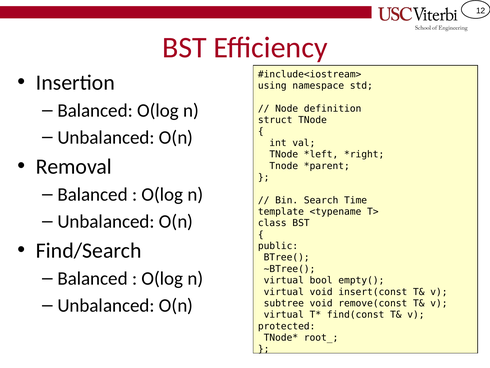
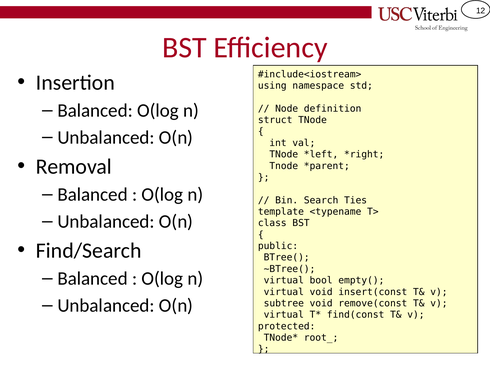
Time: Time -> Ties
